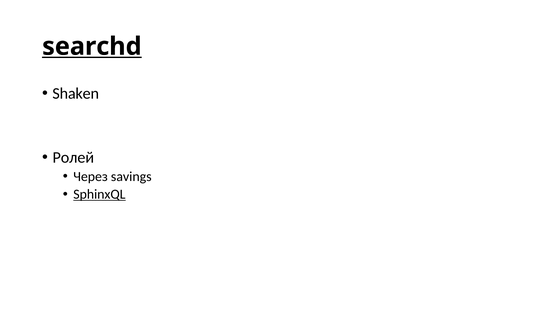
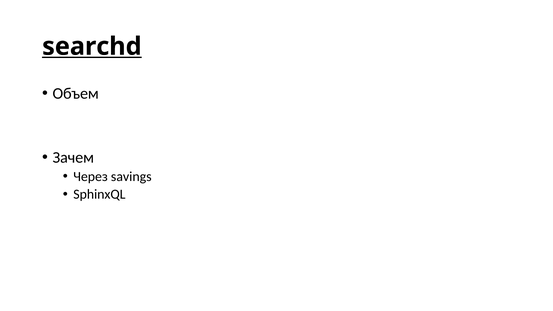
Shaken: Shaken -> Объем
Ролей: Ролей -> Зачем
SphinxQL underline: present -> none
